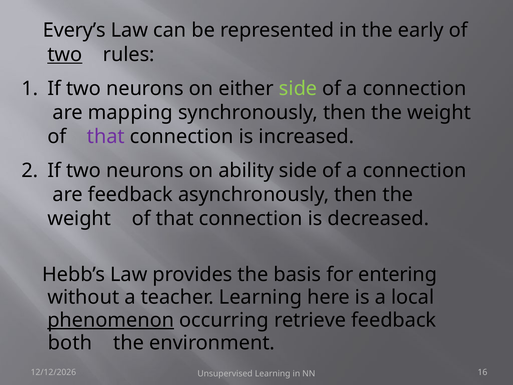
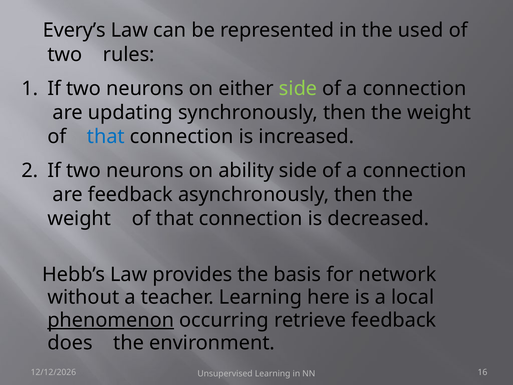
early: early -> used
two at (65, 55) underline: present -> none
mapping: mapping -> updating
that at (106, 136) colour: purple -> blue
entering: entering -> network
both: both -> does
